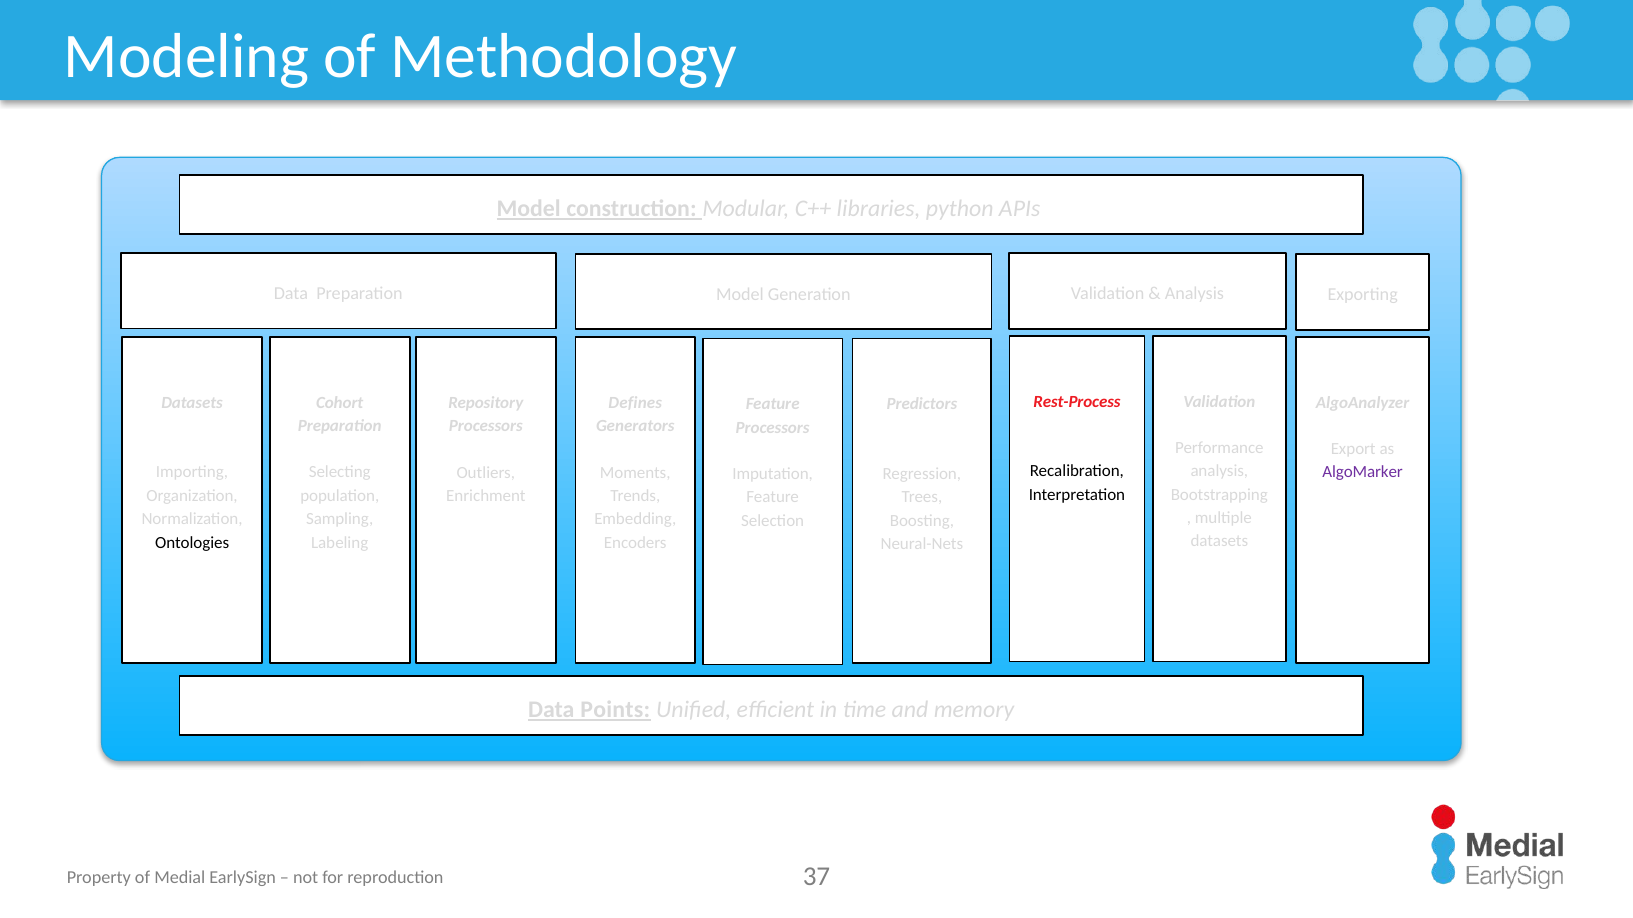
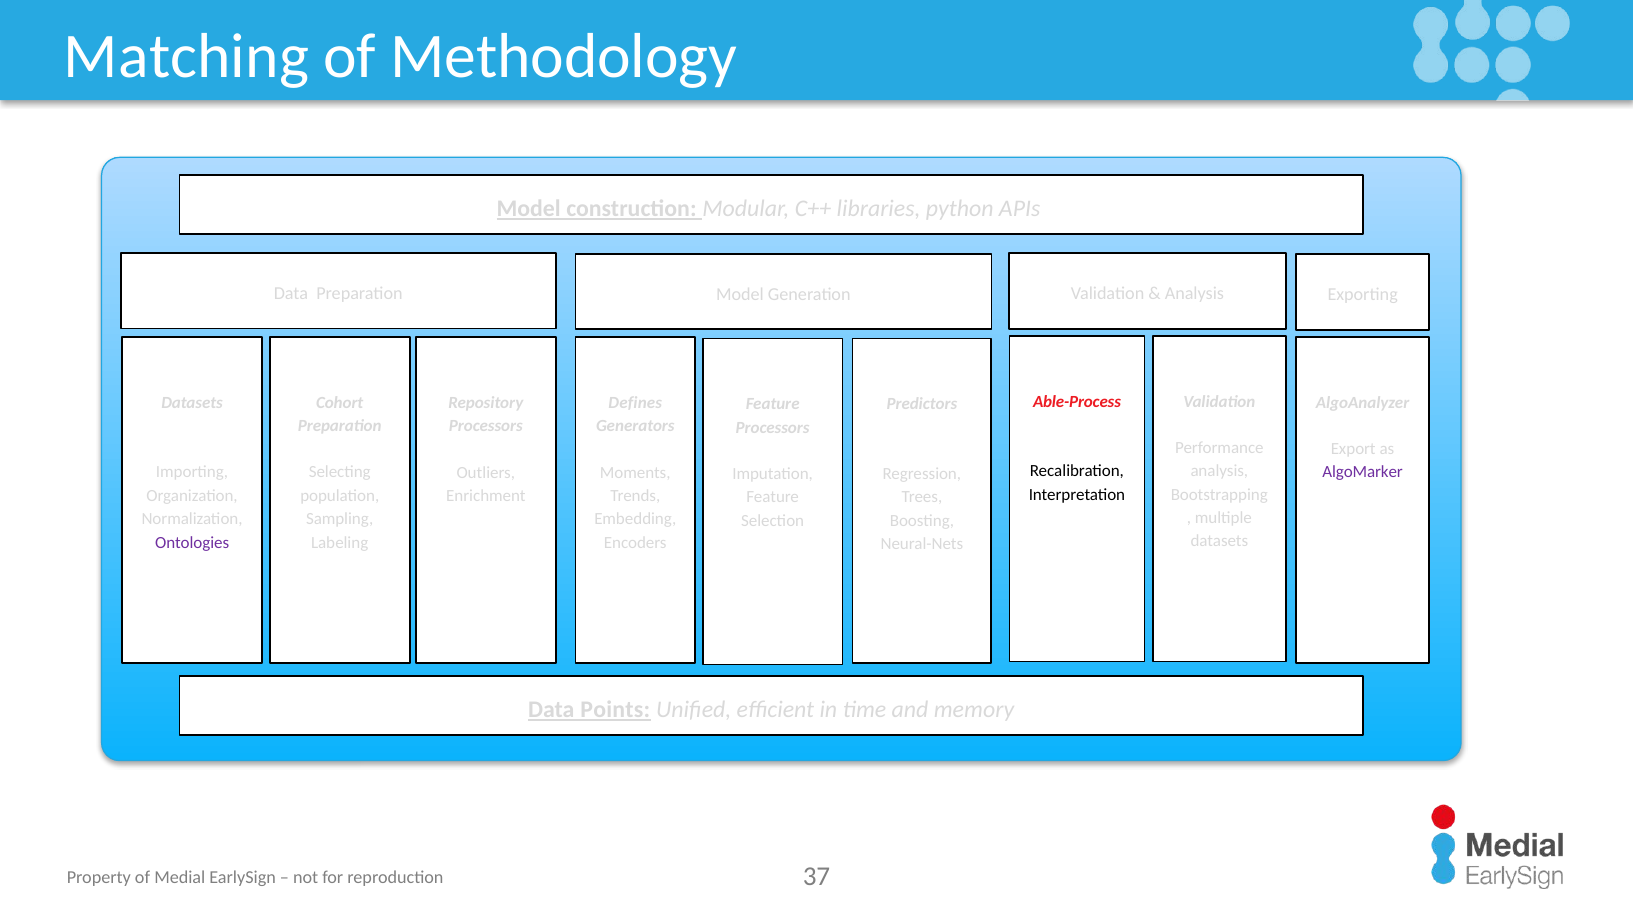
Modeling: Modeling -> Matching
Rest-Process: Rest-Process -> Able-Process
Ontologies colour: black -> purple
